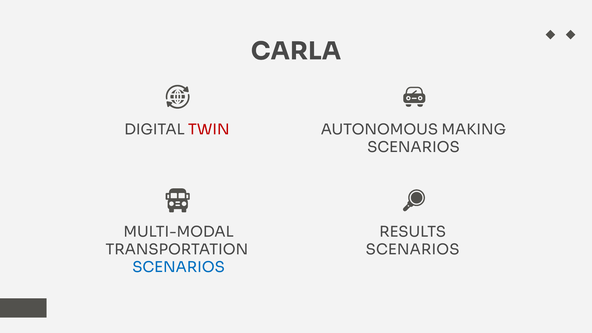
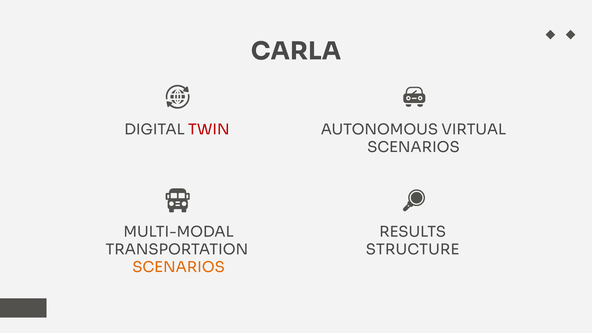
MAKING: MAKING -> VIRTUAL
SCENARIOS at (413, 250): SCENARIOS -> STRUCTURE
SCENARIOS at (179, 267) colour: blue -> orange
